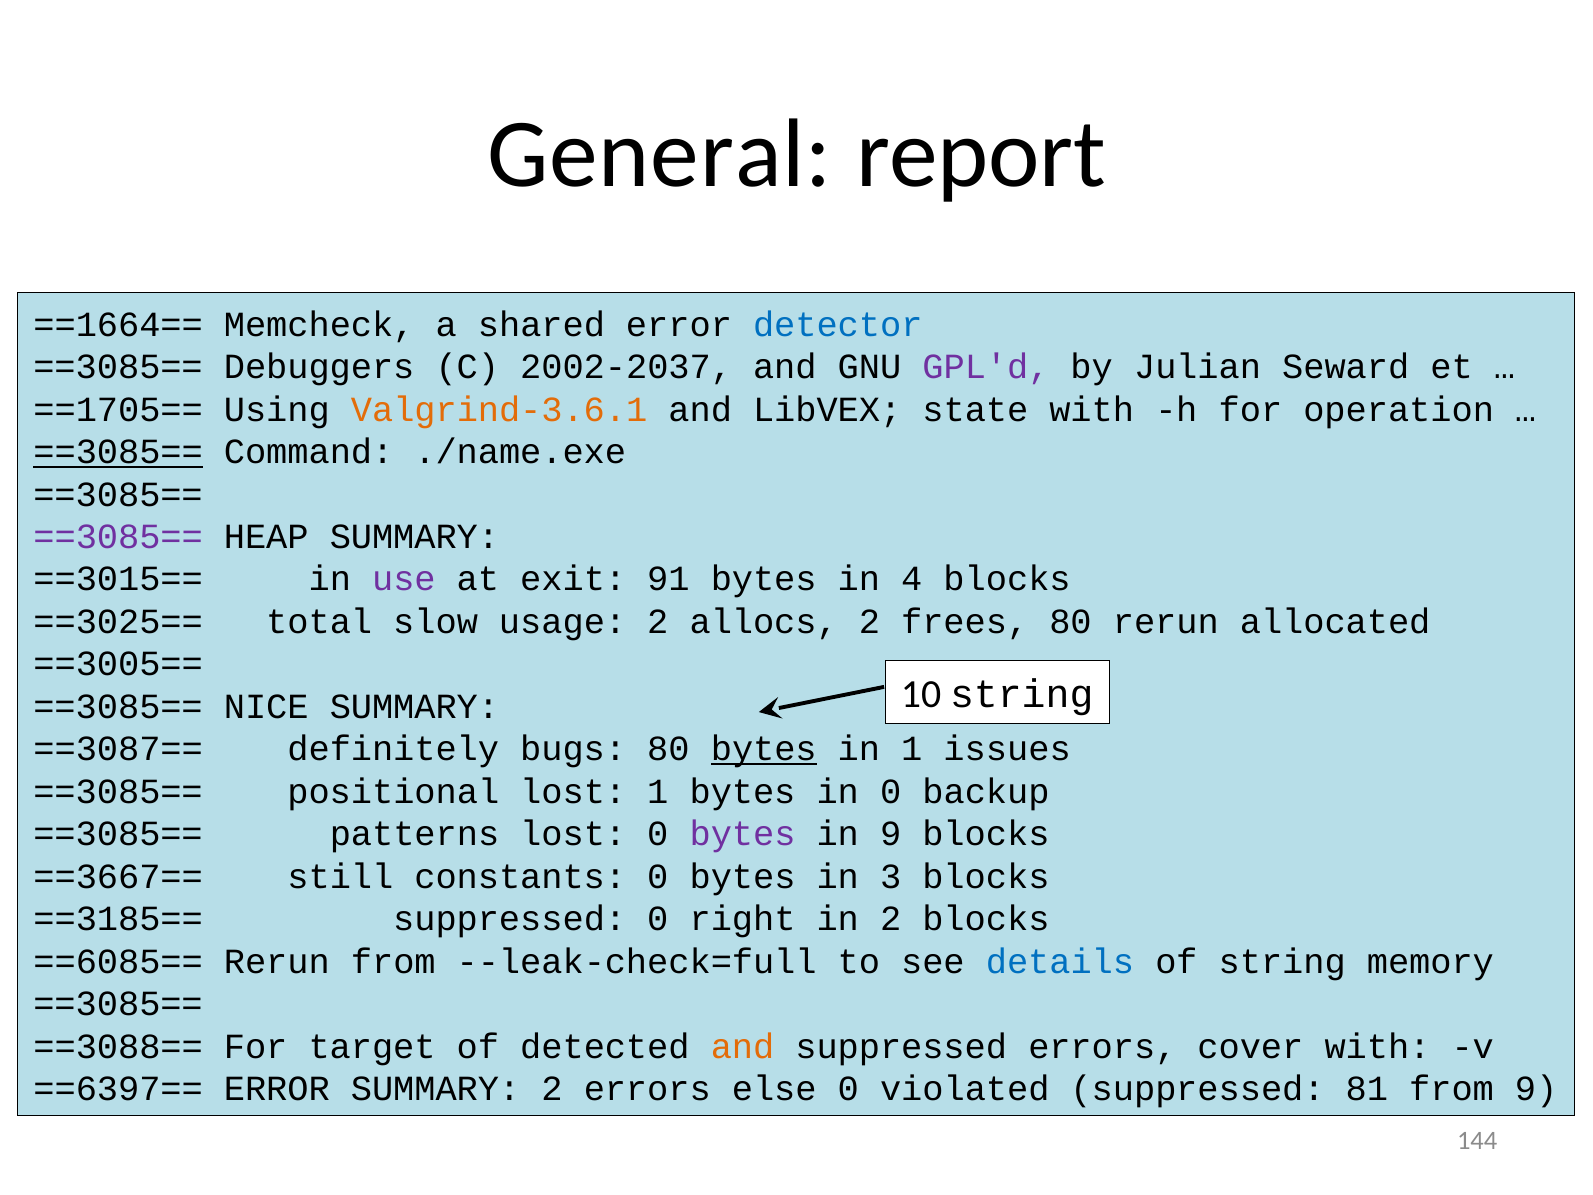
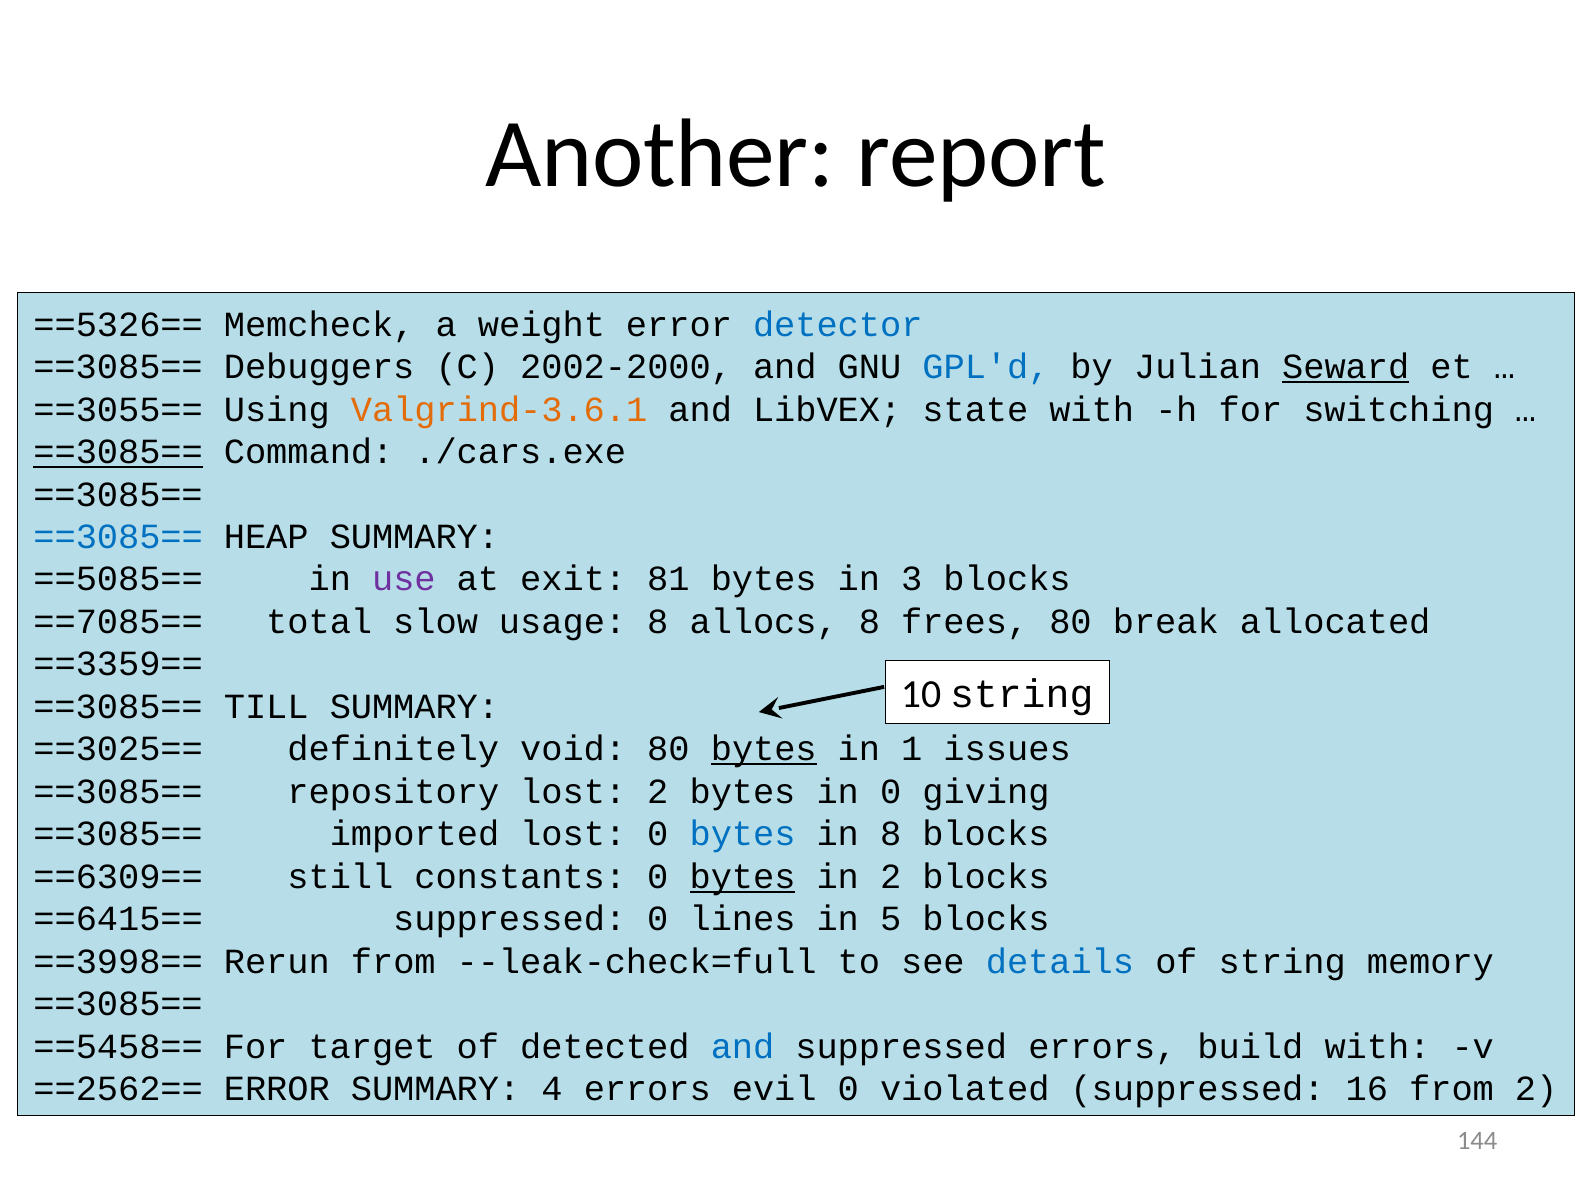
General: General -> Another
==1664==: ==1664== -> ==5326==
shared: shared -> weight
2002-2037: 2002-2037 -> 2002-2000
GPL'd colour: purple -> blue
Seward underline: none -> present
==1705==: ==1705== -> ==3055==
operation: operation -> switching
./name.exe: ./name.exe -> ./cars.exe
==3085== at (118, 537) colour: purple -> blue
==3015==: ==3015== -> ==5085==
91: 91 -> 81
4: 4 -> 3
==3025==: ==3025== -> ==7085==
usage 2: 2 -> 8
allocs 2: 2 -> 8
80 rerun: rerun -> break
==3005==: ==3005== -> ==3359==
NICE: NICE -> TILL
==3087==: ==3087== -> ==3025==
bugs: bugs -> void
positional: positional -> repository
lost 1: 1 -> 2
backup: backup -> giving
patterns: patterns -> imported
bytes at (743, 834) colour: purple -> blue
in 9: 9 -> 8
==3667==: ==3667== -> ==6309==
bytes at (743, 876) underline: none -> present
in 3: 3 -> 2
==3185==: ==3185== -> ==6415==
right: right -> lines
in 2: 2 -> 5
==6085==: ==6085== -> ==3998==
==3088==: ==3088== -> ==5458==
and at (743, 1046) colour: orange -> blue
cover: cover -> build
==6397==: ==6397== -> ==2562==
SUMMARY 2: 2 -> 4
else: else -> evil
81: 81 -> 16
from 9: 9 -> 2
